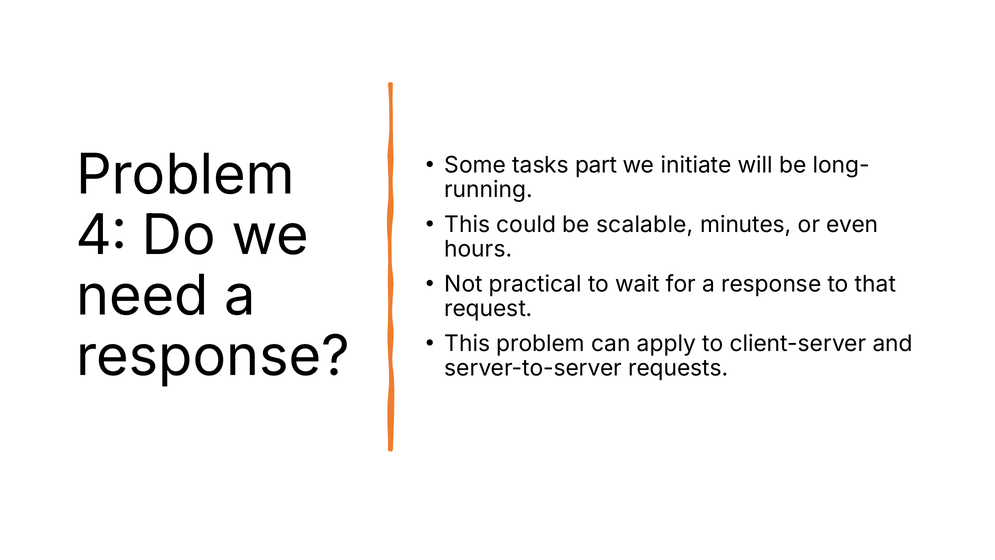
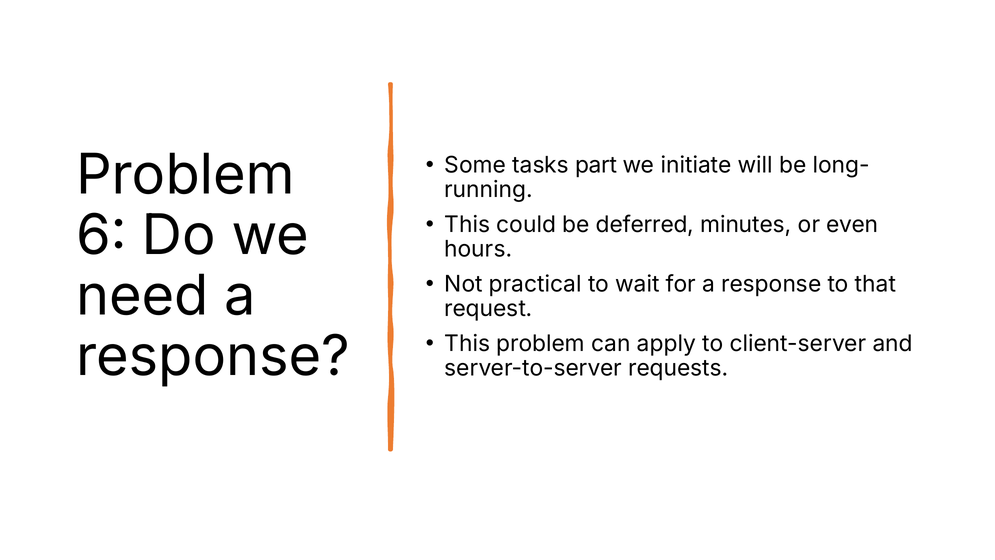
scalable: scalable -> deferred
4: 4 -> 6
